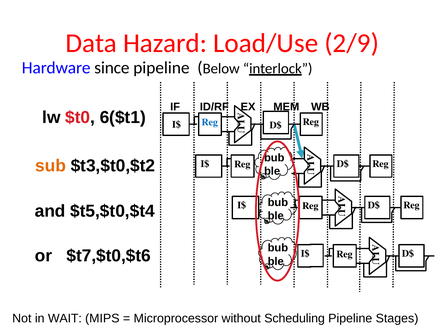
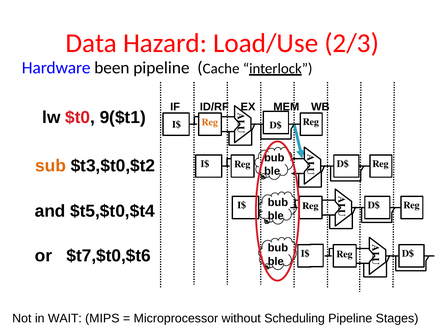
2/9: 2/9 -> 2/3
since: since -> been
Below: Below -> Cache
6($t1: 6($t1 -> 9($t1
Reg at (210, 122) colour: blue -> orange
